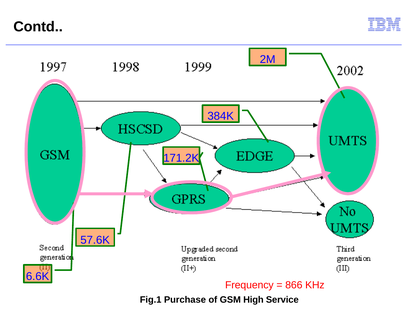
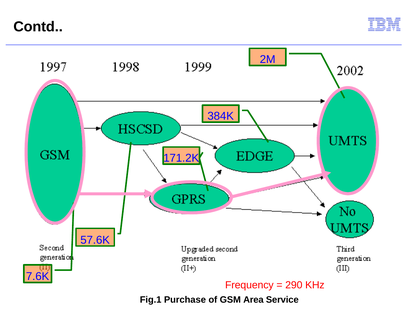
6.6K: 6.6K -> 7.6K
866: 866 -> 290
High: High -> Area
